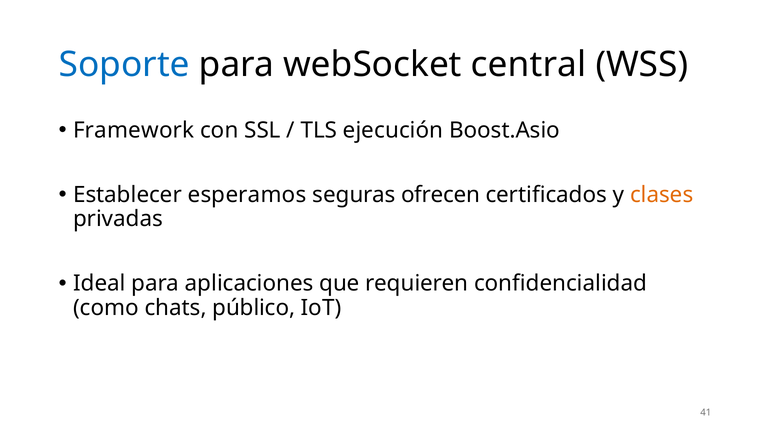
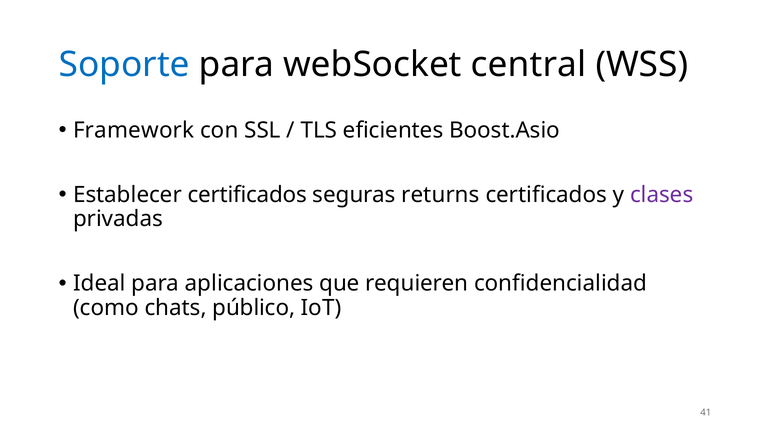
ejecución: ejecución -> eficientes
Establecer esperamos: esperamos -> certificados
ofrecen: ofrecen -> returns
clases colour: orange -> purple
